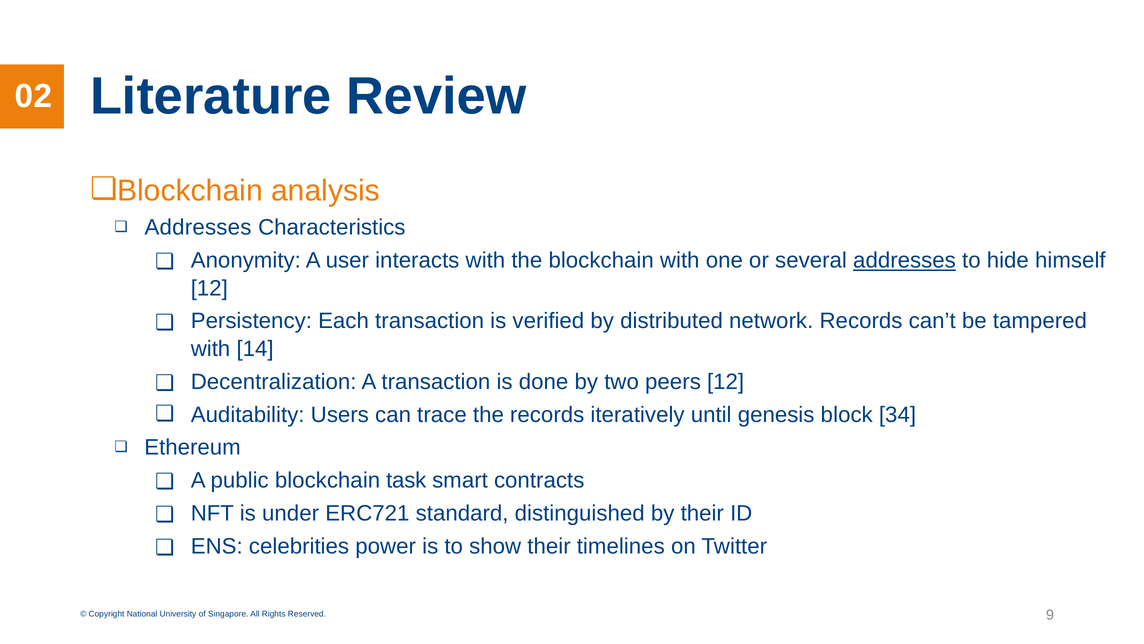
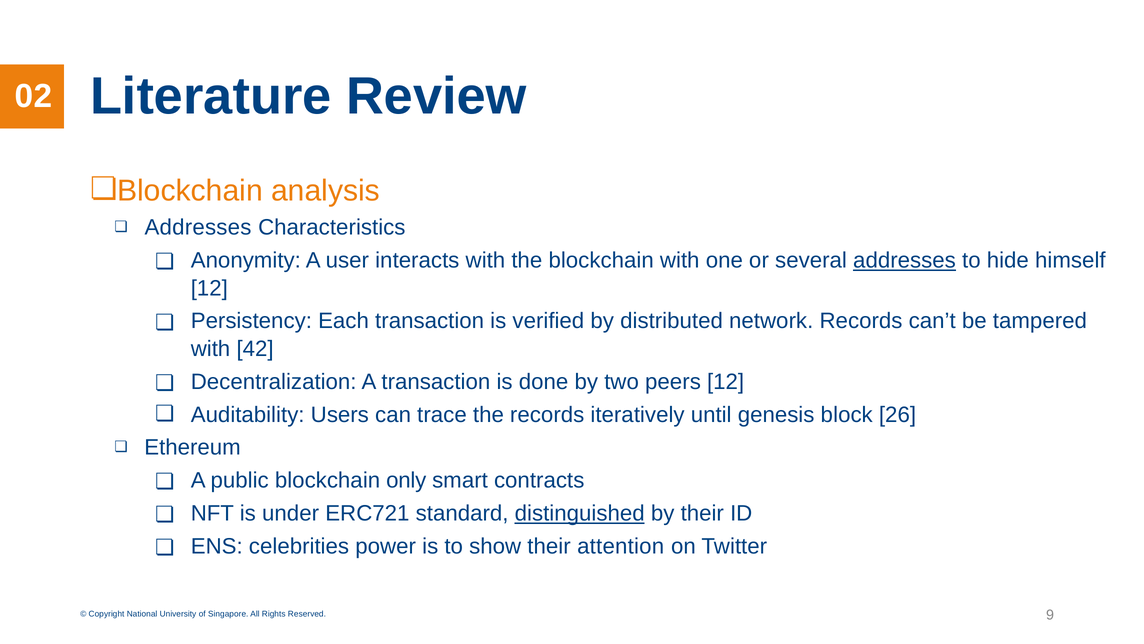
14: 14 -> 42
34: 34 -> 26
task: task -> only
distinguished underline: none -> present
timelines: timelines -> attention
